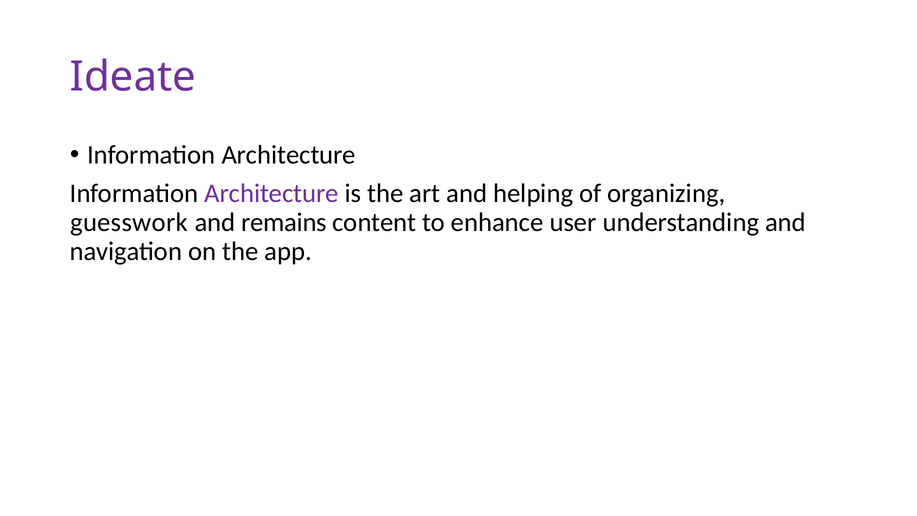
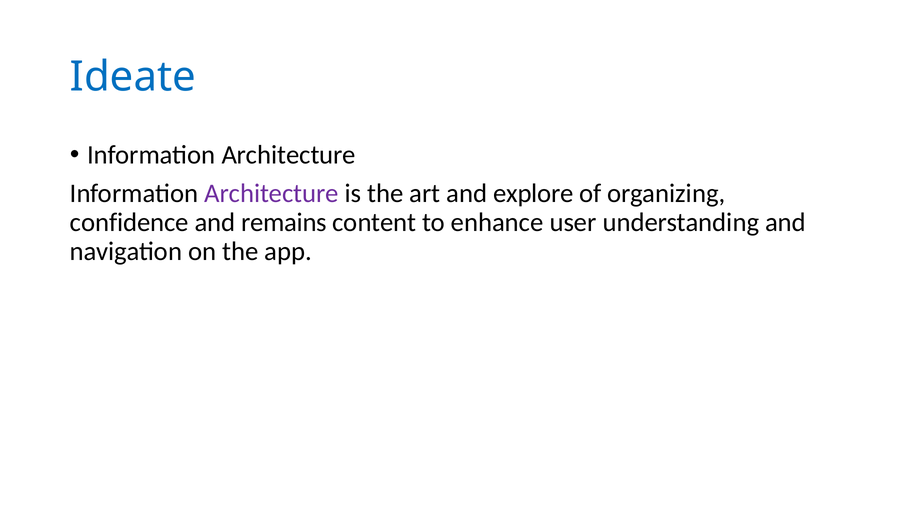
Ideate colour: purple -> blue
helping: helping -> explore
guesswork: guesswork -> confidence
